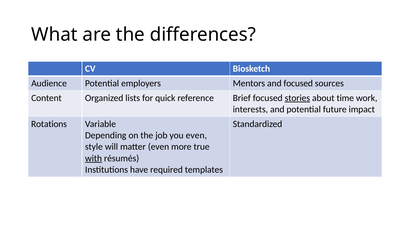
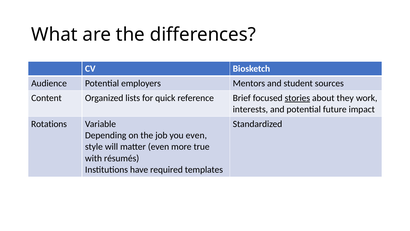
and focused: focused -> student
time: time -> they
with underline: present -> none
